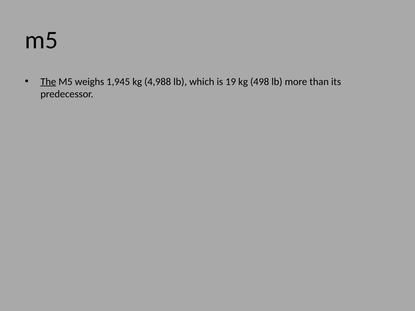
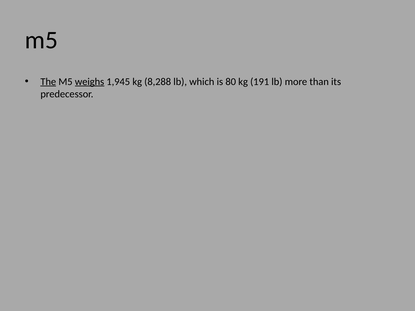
weighs underline: none -> present
4,988: 4,988 -> 8,288
19: 19 -> 80
498: 498 -> 191
